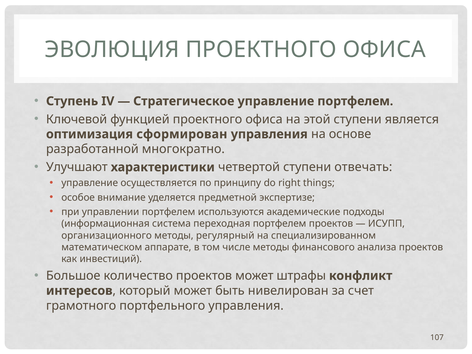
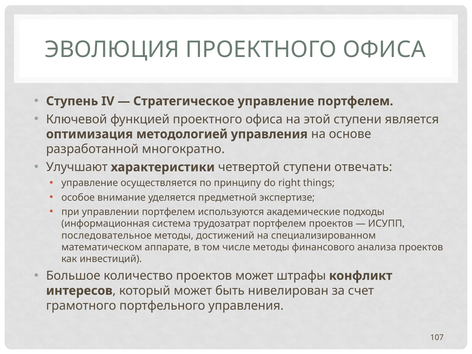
сформирован: сформирован -> методологией
переходная: переходная -> трудозатрат
организационного: организационного -> последовательное
регулярный: регулярный -> достижений
